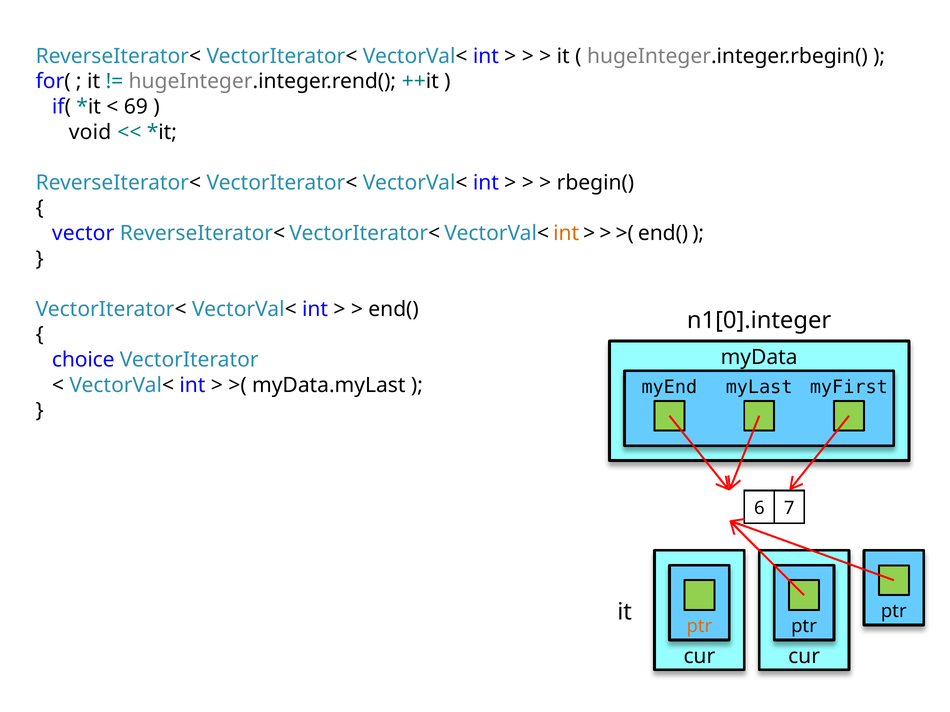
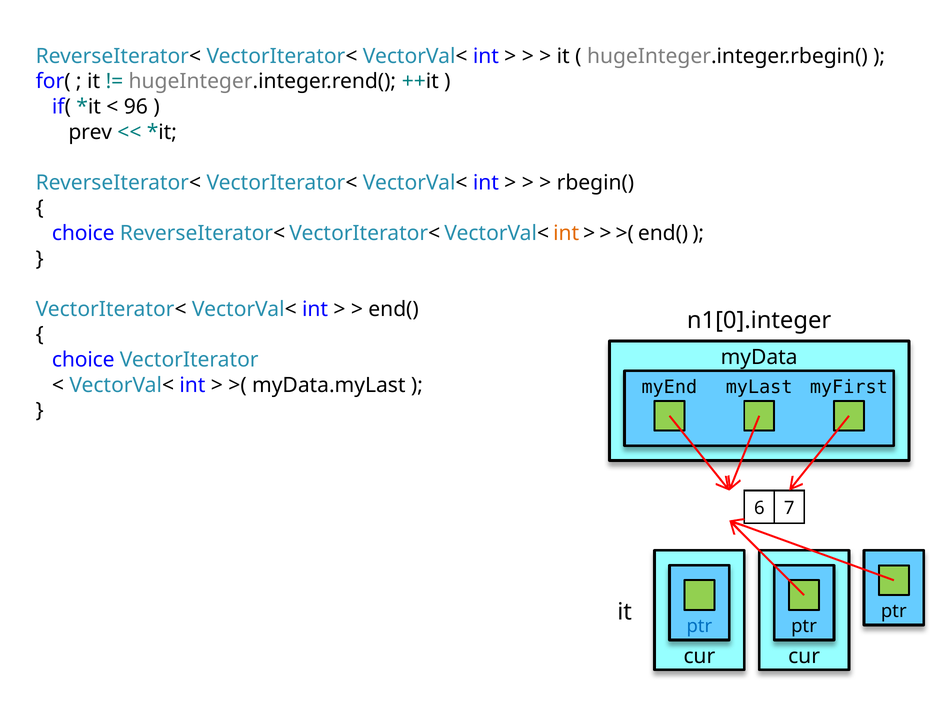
69: 69 -> 96
void: void -> prev
vector at (83, 233): vector -> choice
ptr at (699, 627) colour: orange -> blue
